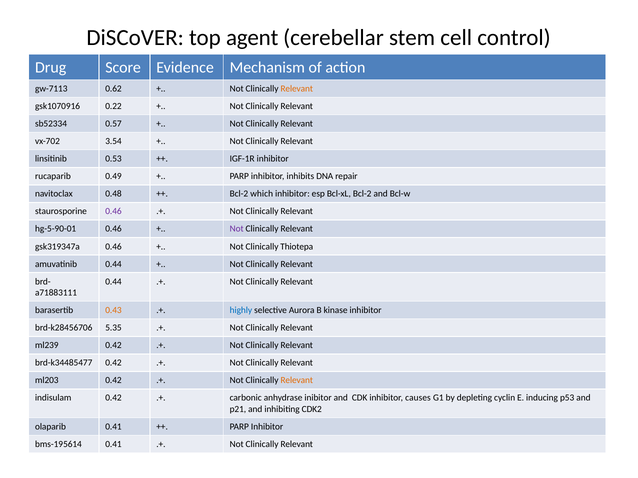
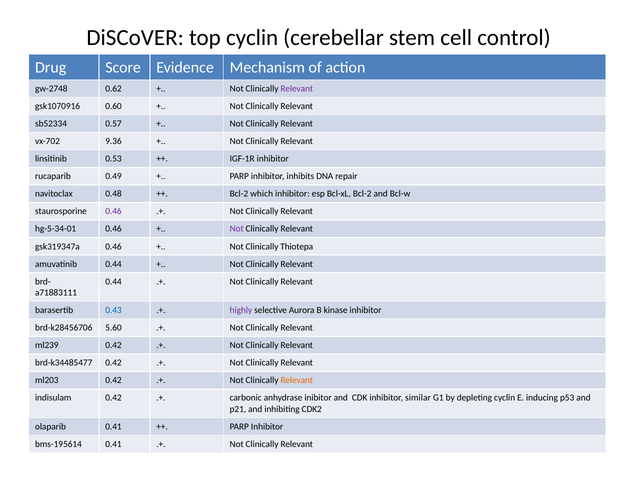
top agent: agent -> cyclin
gw-7113: gw-7113 -> gw-2748
Relevant at (297, 89) colour: orange -> purple
0.22: 0.22 -> 0.60
3.54: 3.54 -> 9.36
hg-5-90-01: hg-5-90-01 -> hg-5-34-01
0.43 colour: orange -> blue
highly colour: blue -> purple
5.35: 5.35 -> 5.60
causes: causes -> similar
